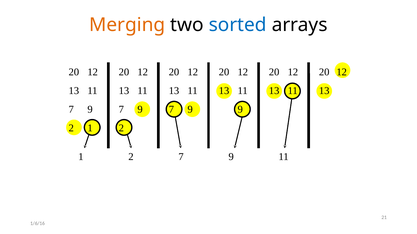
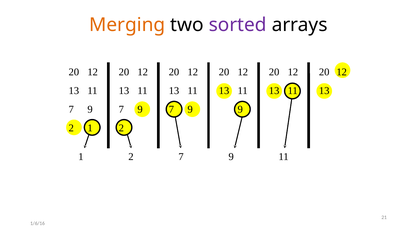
sorted colour: blue -> purple
